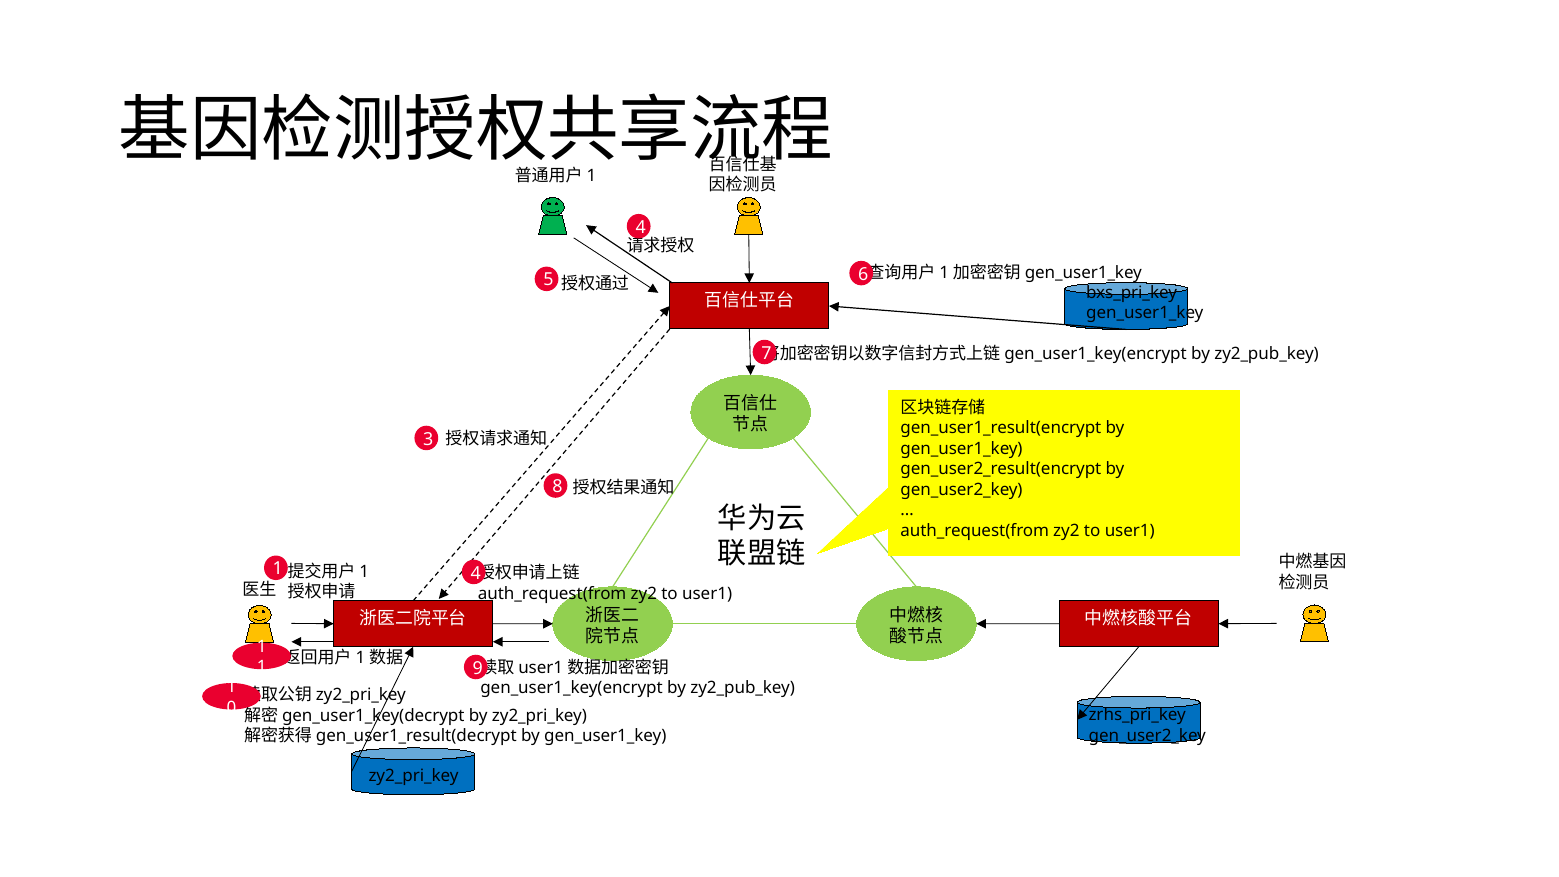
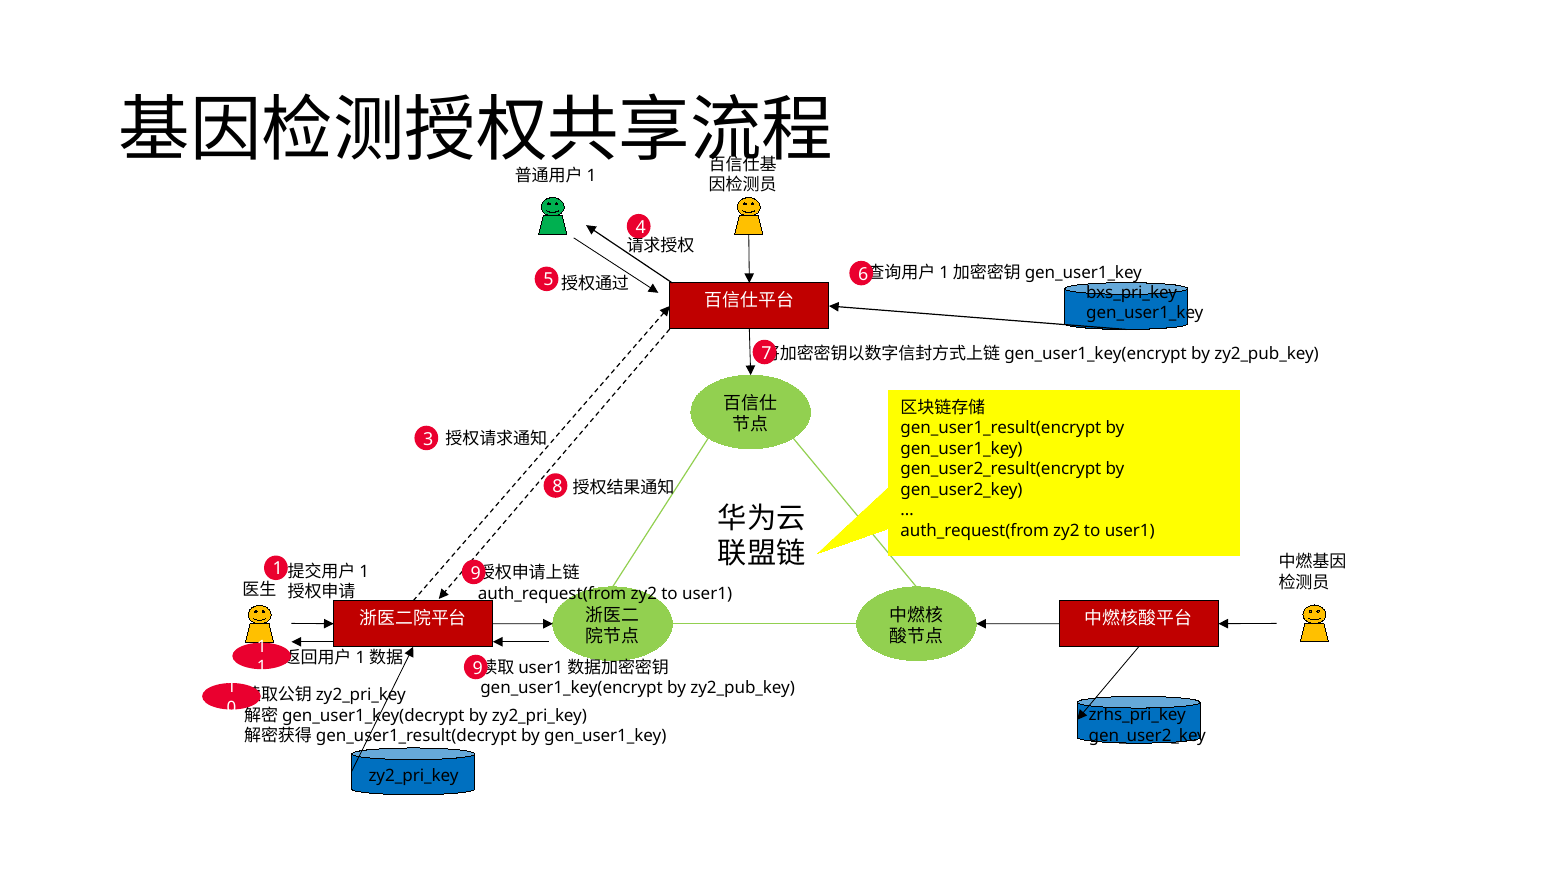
1 4: 4 -> 9
